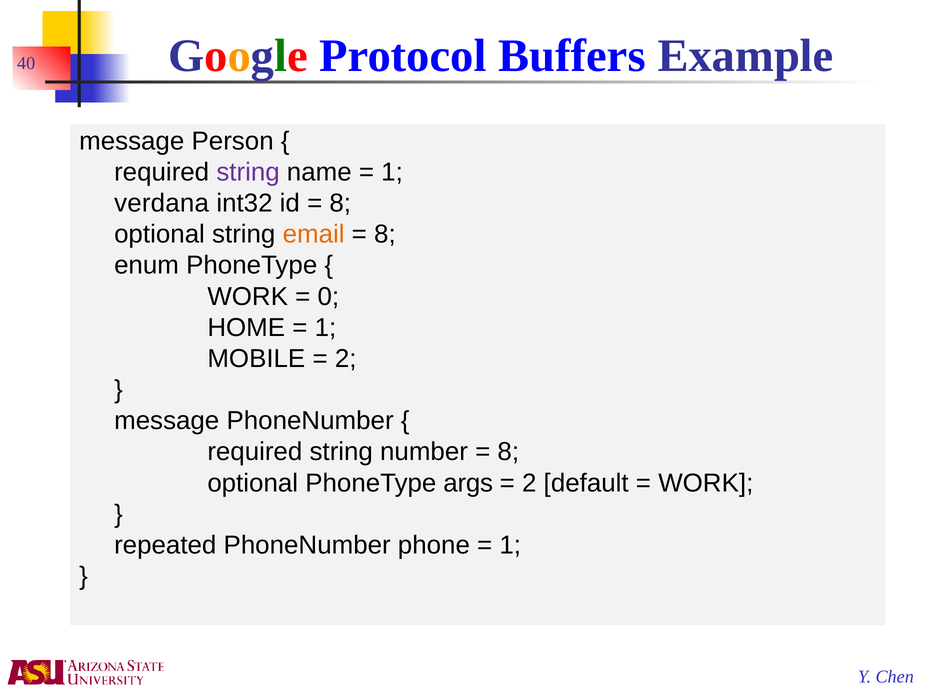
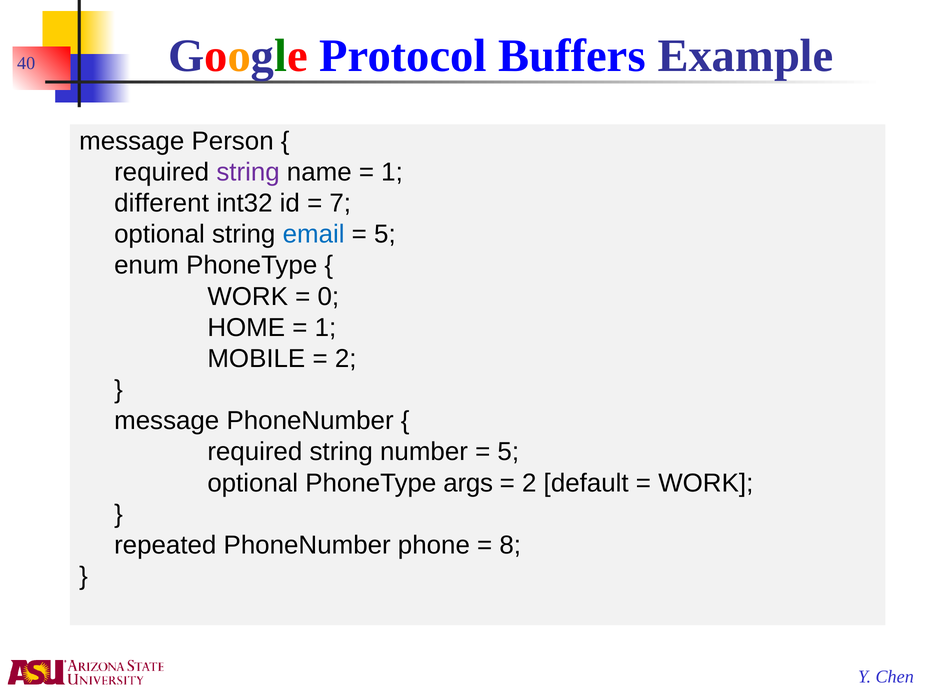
verdana: verdana -> different
8 at (340, 203): 8 -> 7
email colour: orange -> blue
8 at (385, 234): 8 -> 5
8 at (508, 452): 8 -> 5
1 at (510, 545): 1 -> 8
